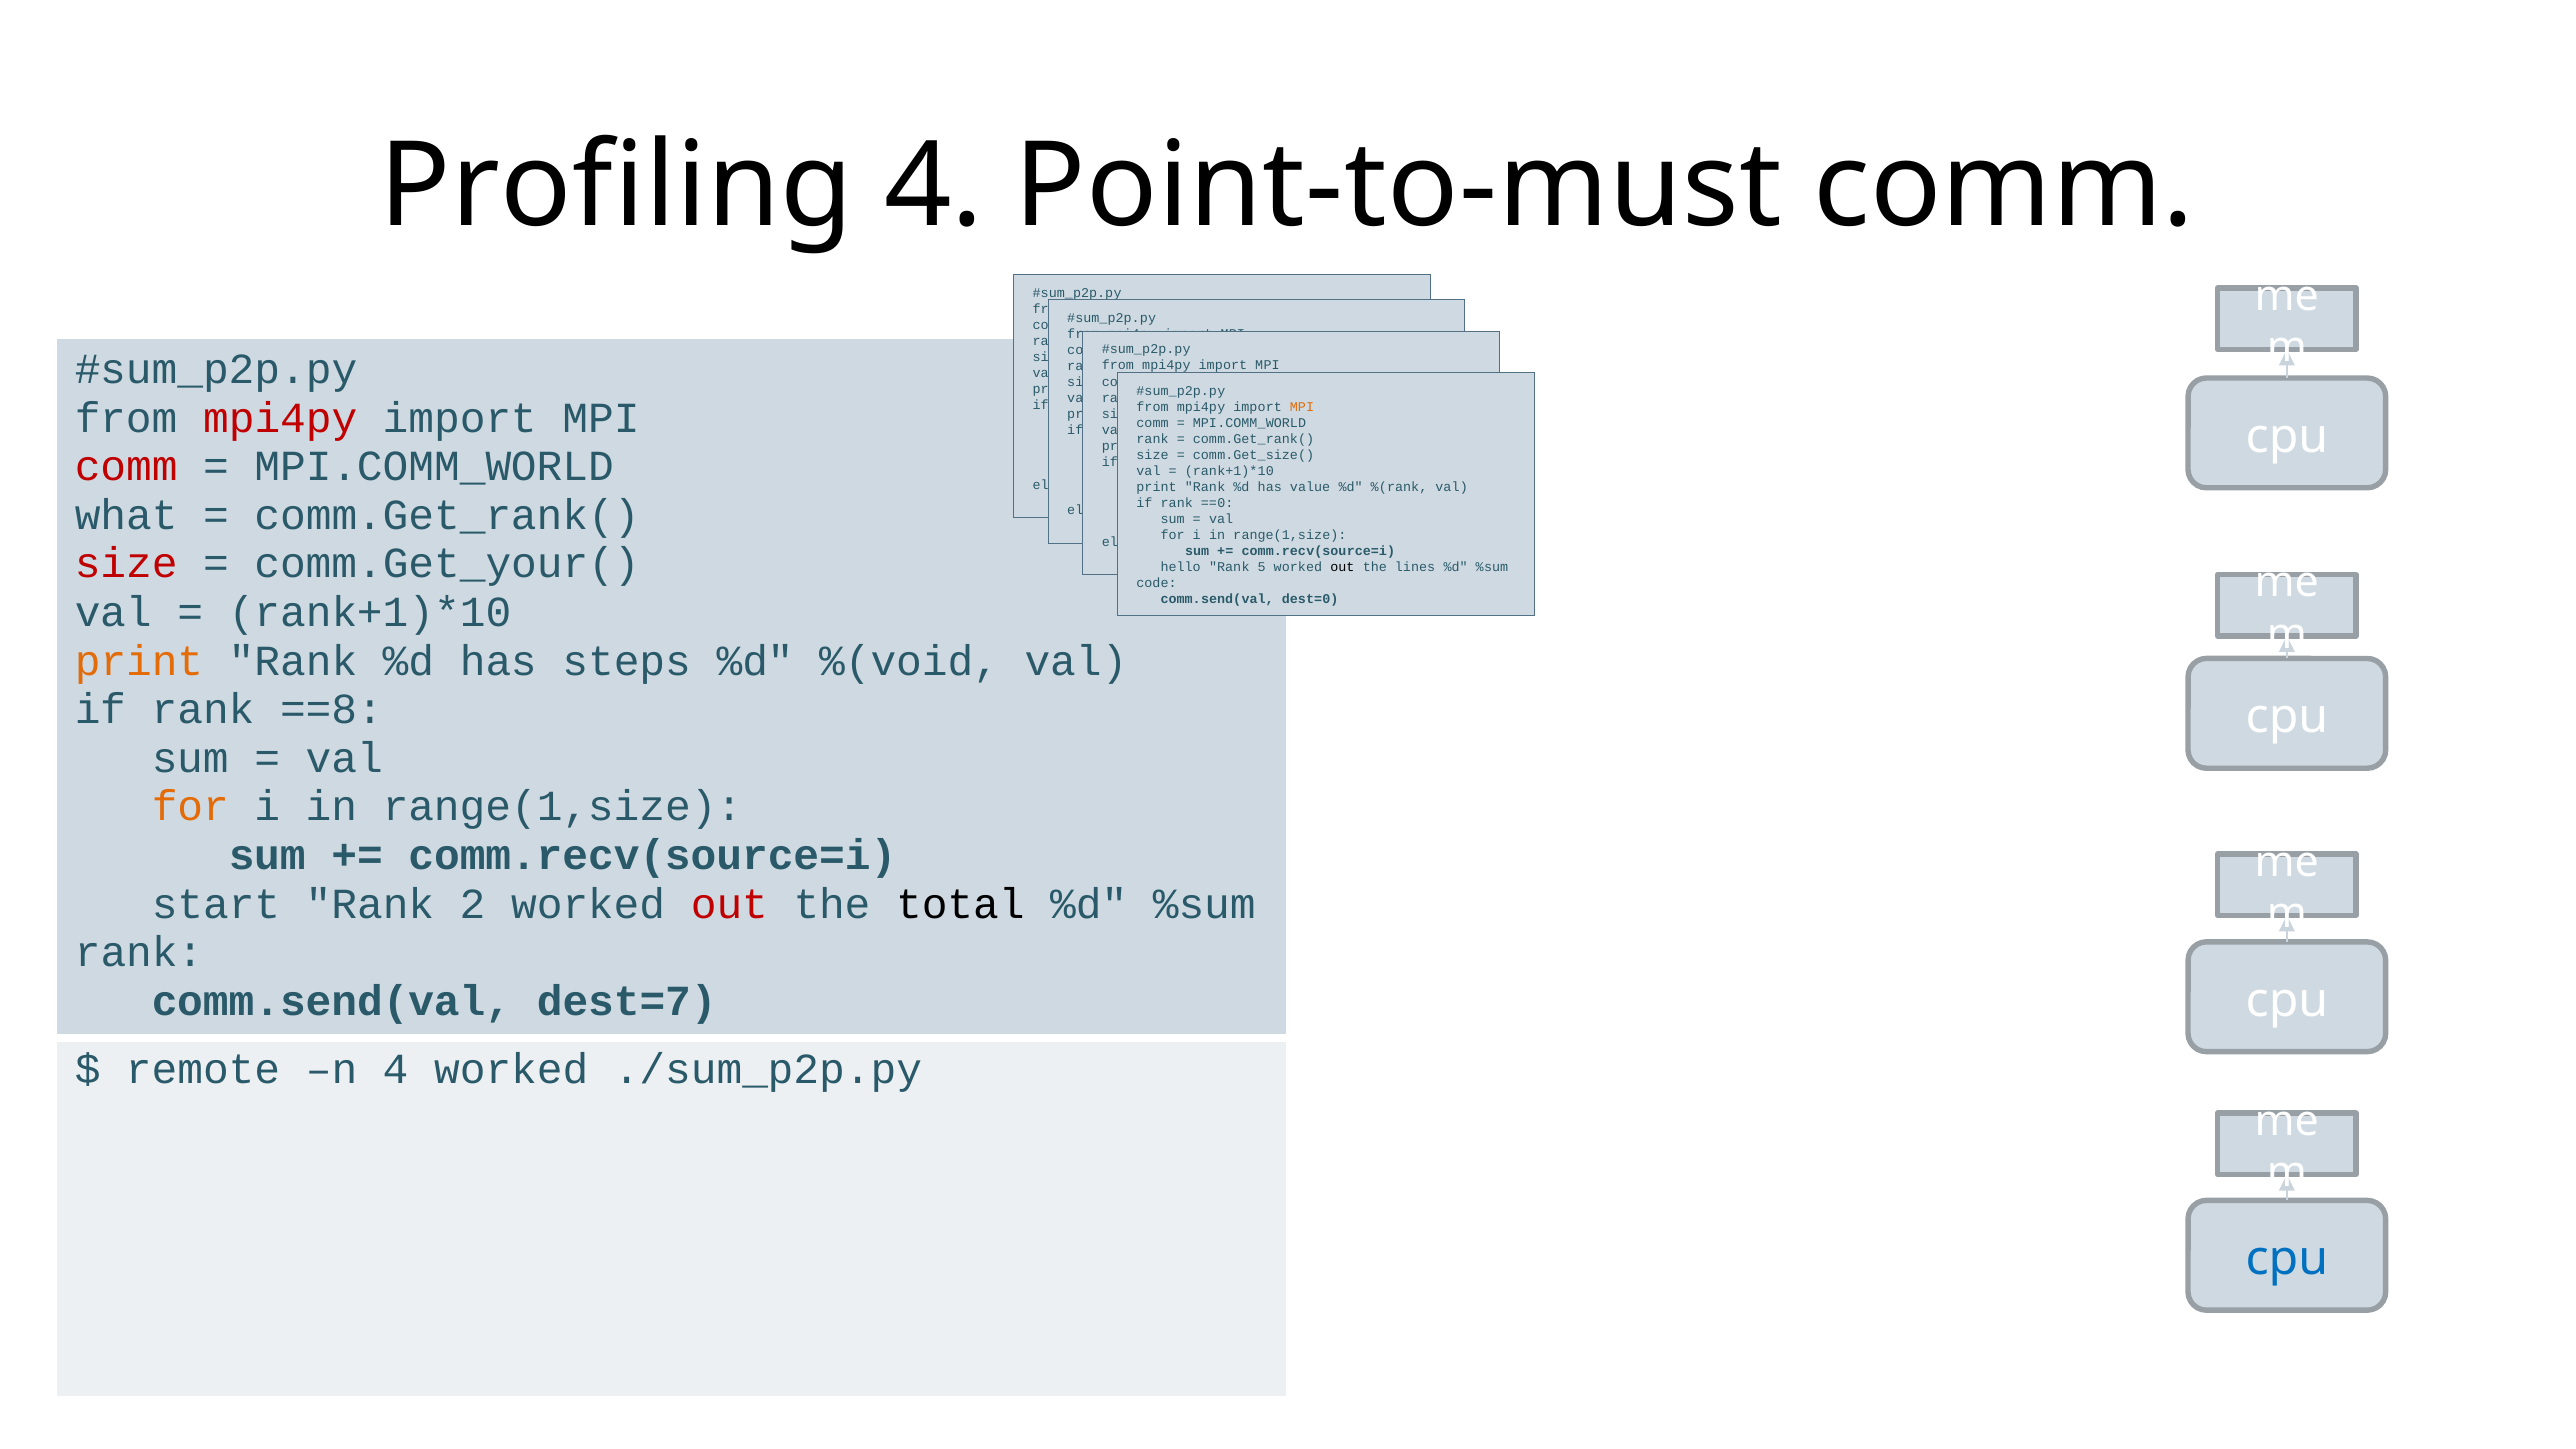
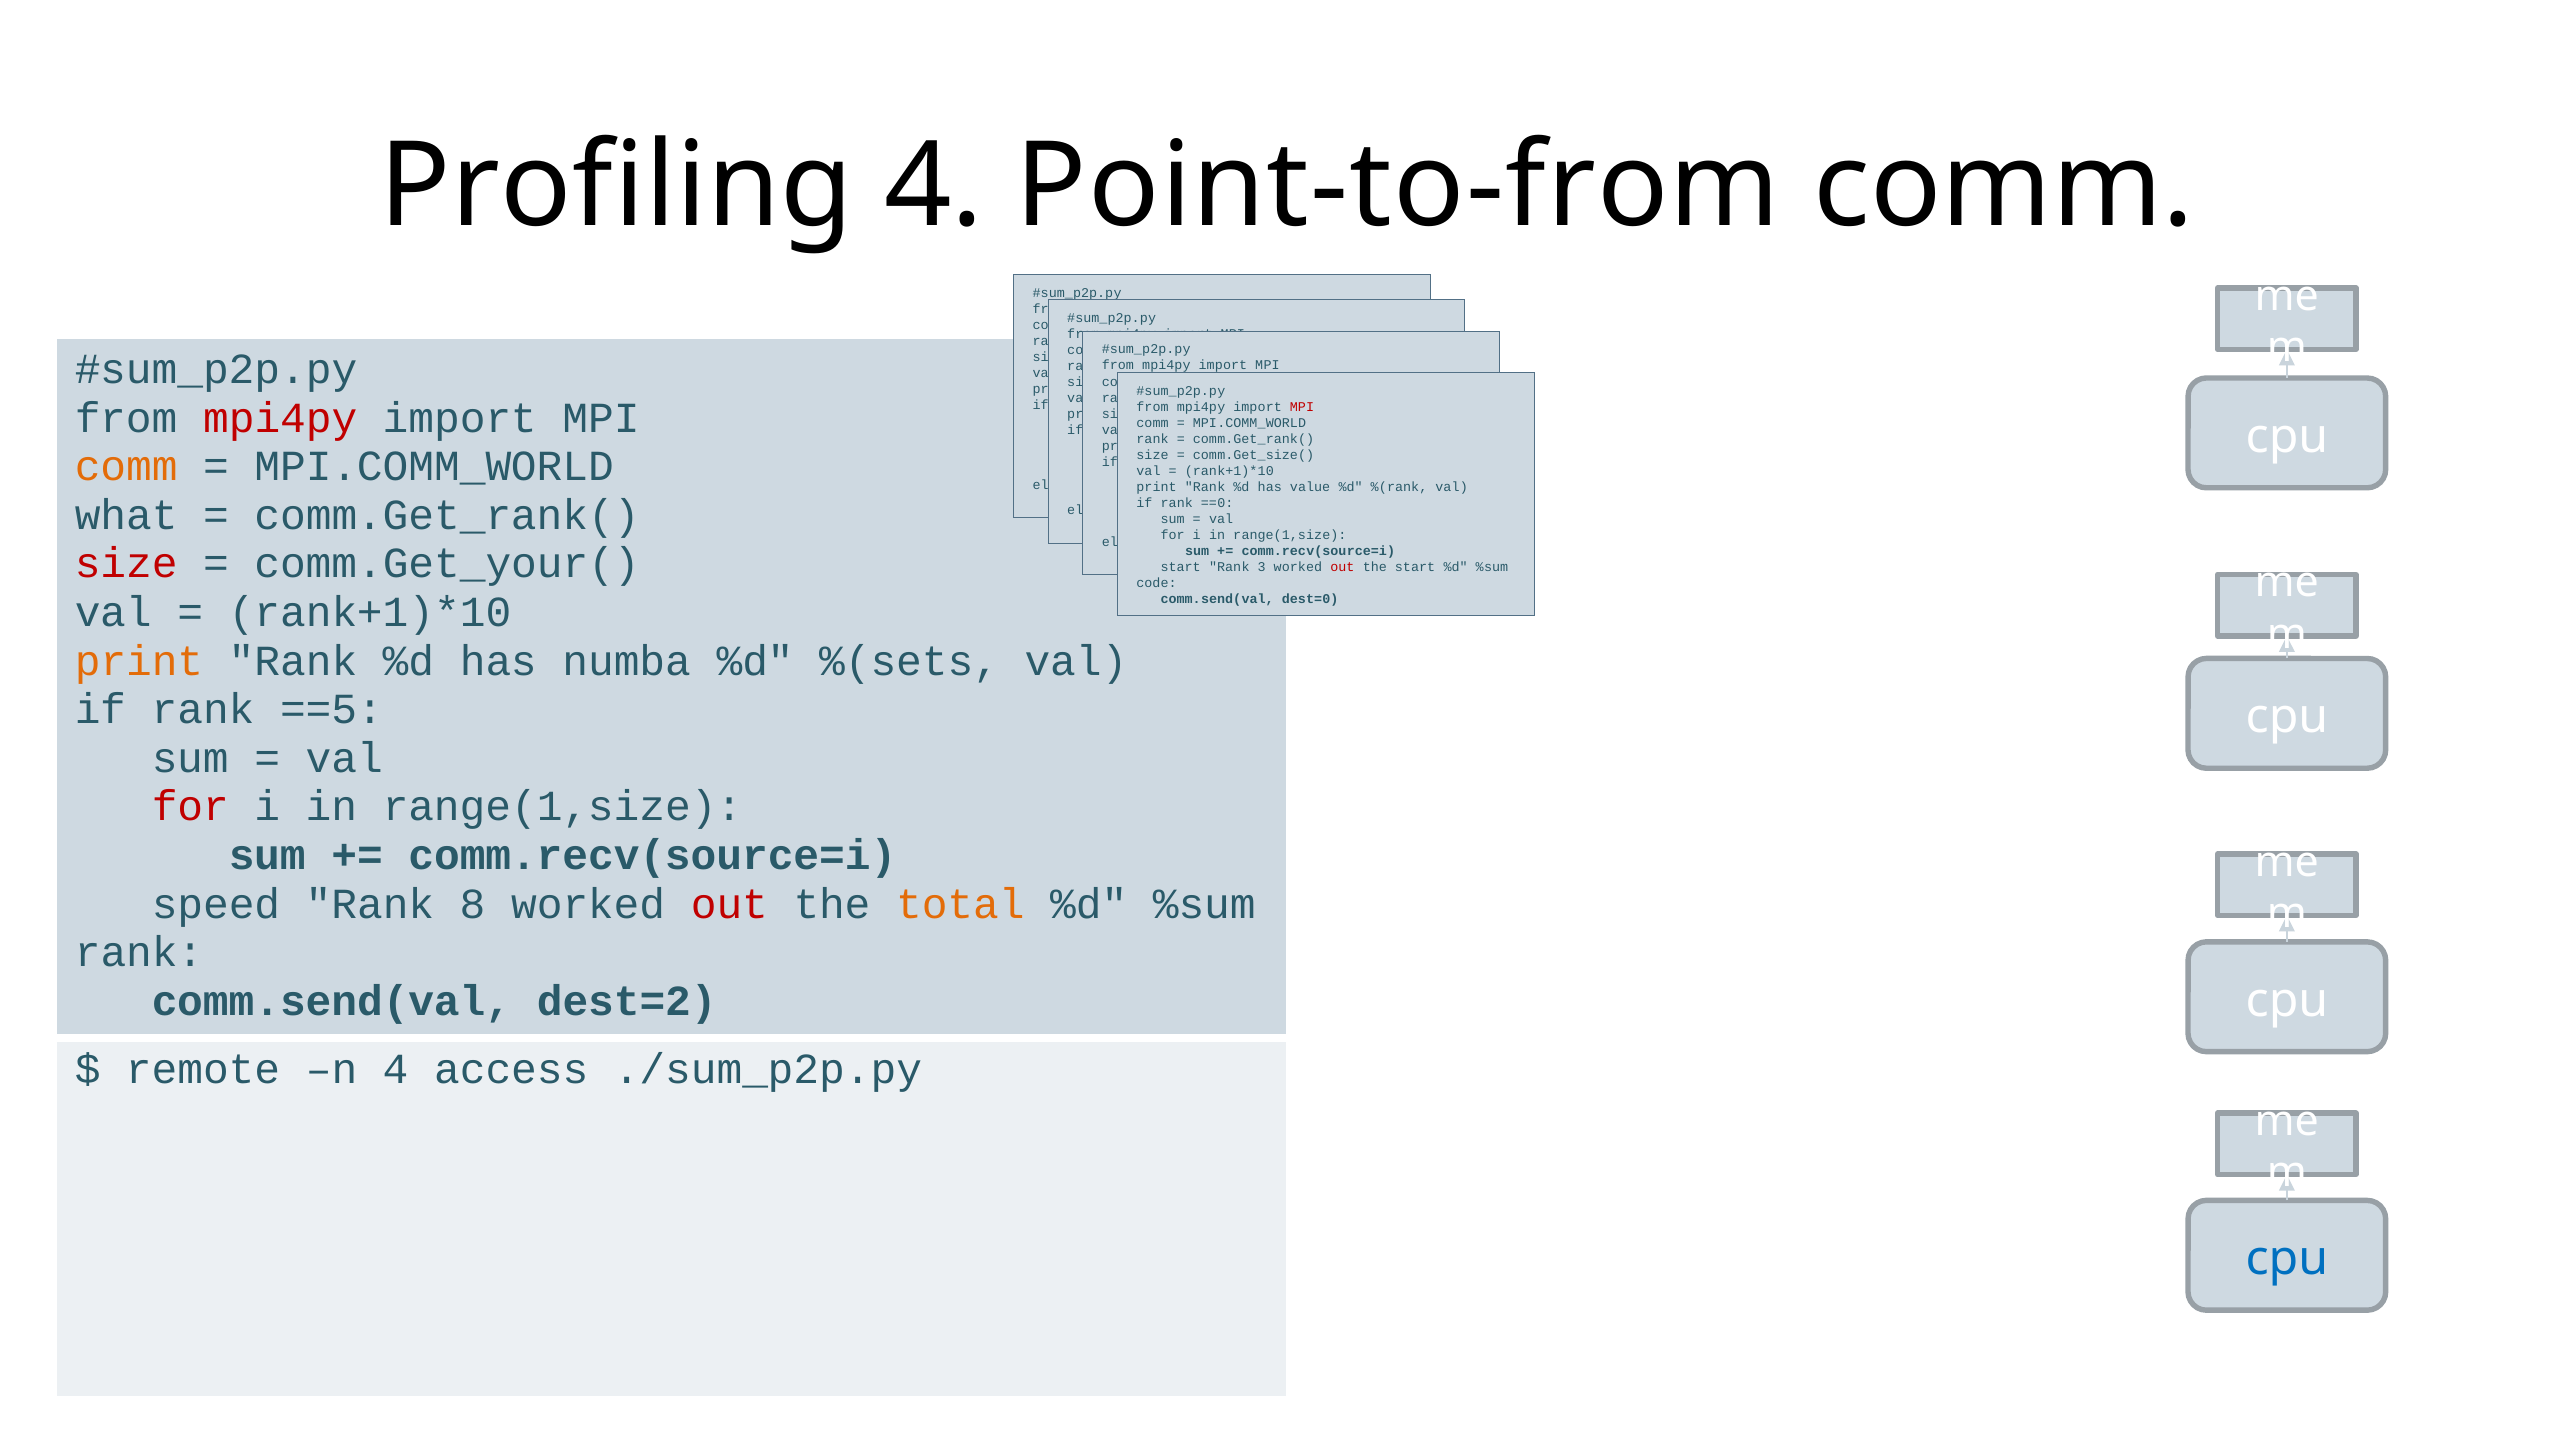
Point-to-must: Point-to-must -> Point-to-from
MPI at (1302, 407) colour: orange -> red
comm at (126, 467) colour: red -> orange
hello at (1181, 567): hello -> start
5: 5 -> 3
out at (1342, 567) colour: black -> red
the lines: lines -> start
steps: steps -> numba
%(void: %(void -> %(sets
==8: ==8 -> ==5
for at (190, 807) colour: orange -> red
start: start -> speed
2: 2 -> 8
total at (960, 904) colour: black -> orange
dest=7: dest=7 -> dest=2
4 worked: worked -> access
